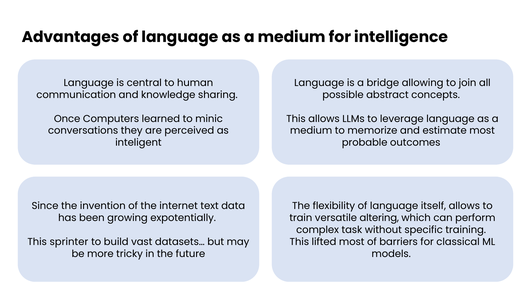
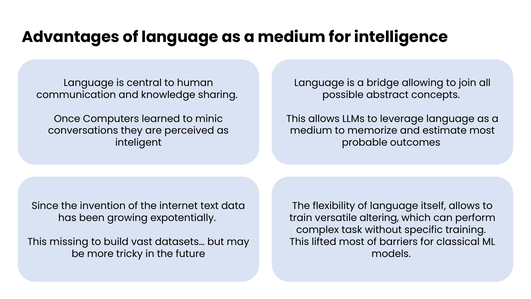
sprinter: sprinter -> missing
